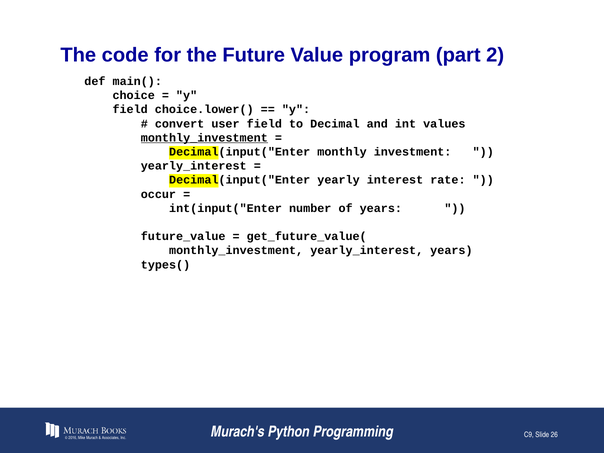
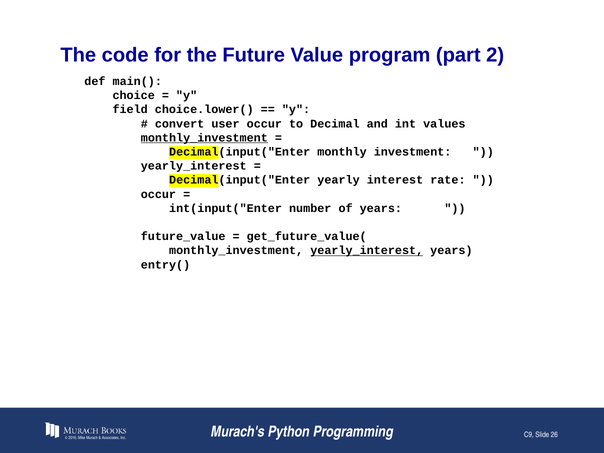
user field: field -> occur
yearly_interest at (367, 251) underline: none -> present
types(: types( -> entry(
